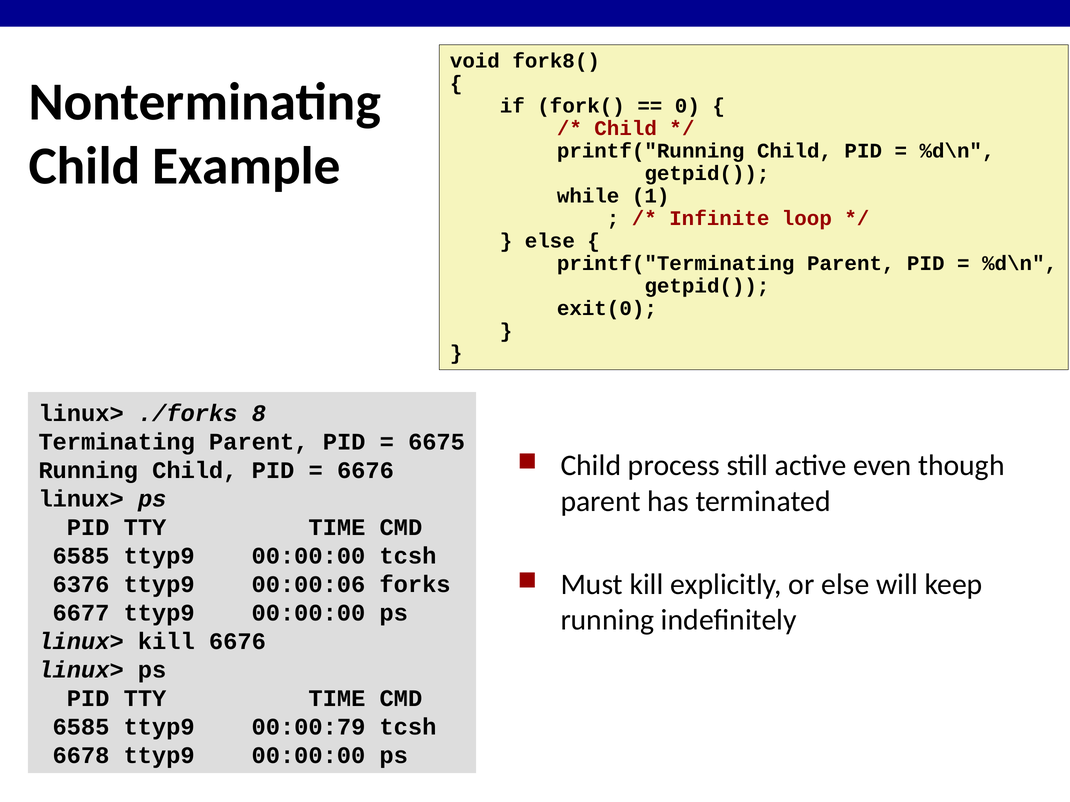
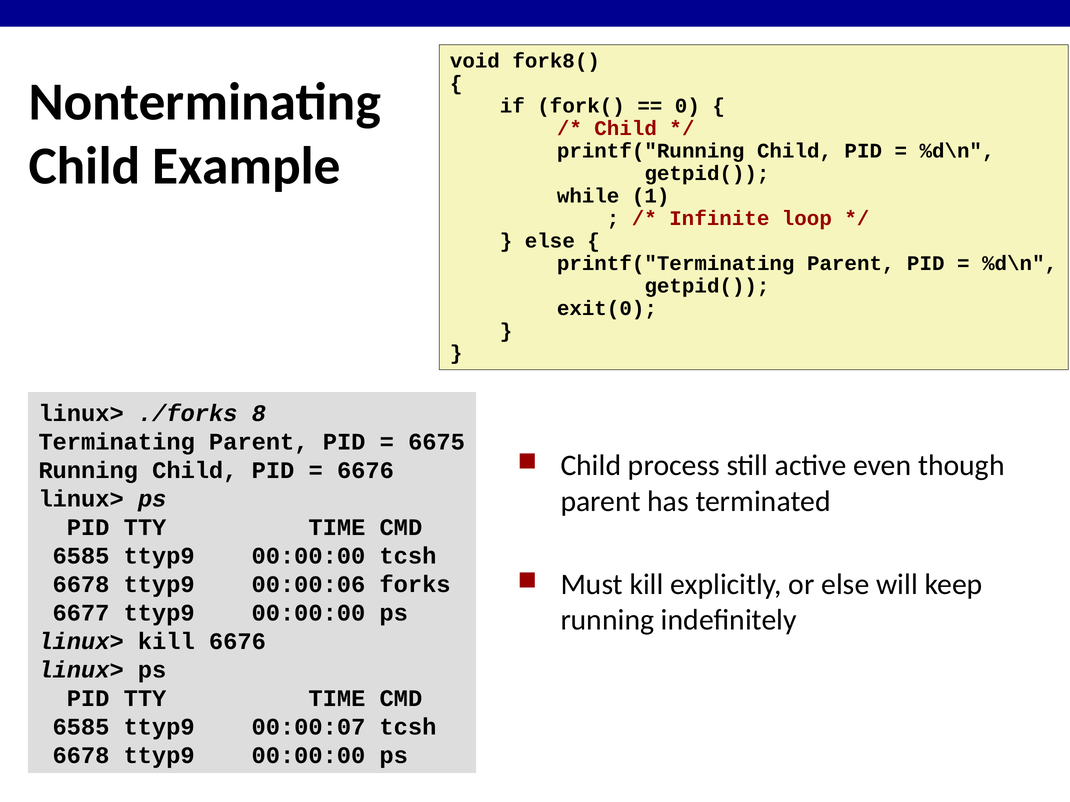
6376 at (81, 585): 6376 -> 6678
00:00:79: 00:00:79 -> 00:00:07
